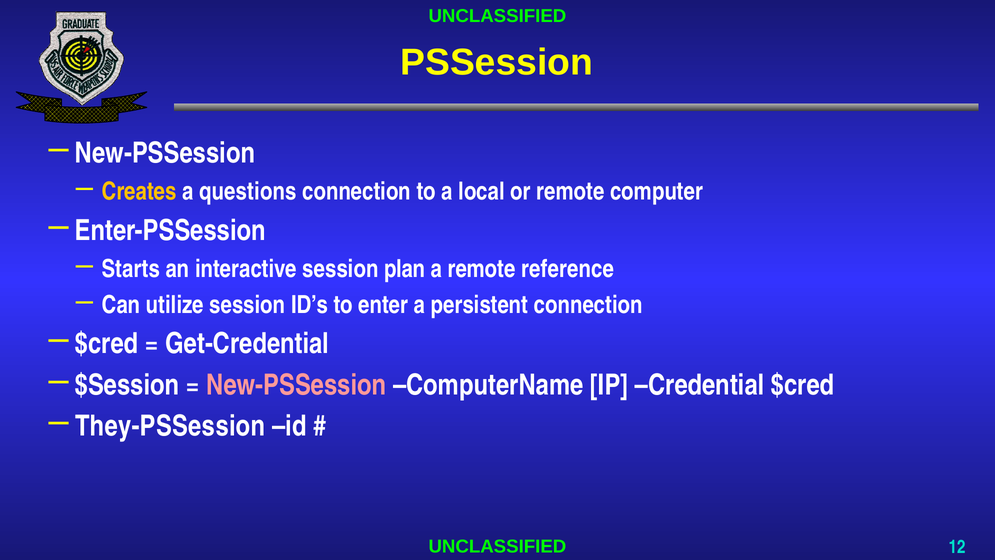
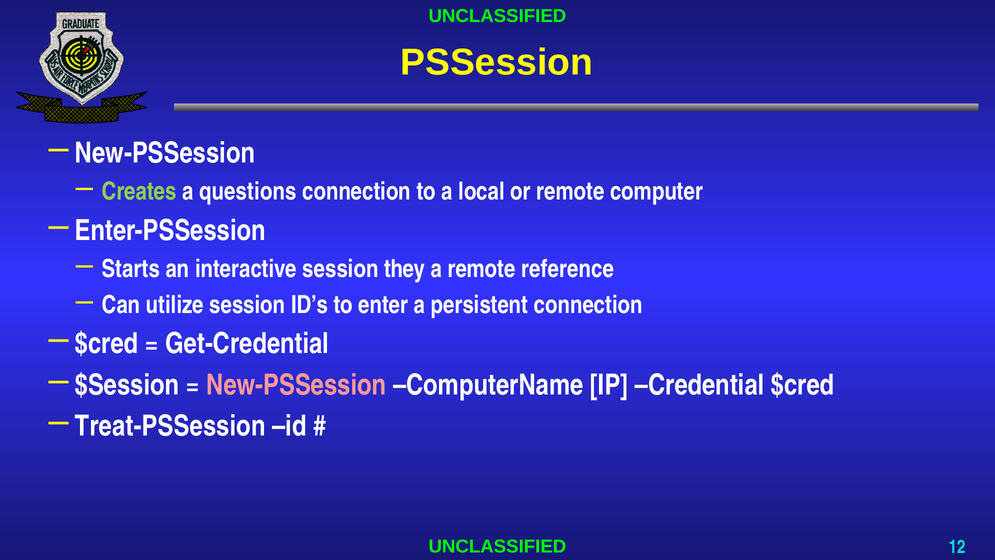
Creates colour: yellow -> light green
plan: plan -> they
They-PSSession: They-PSSession -> Treat-PSSession
